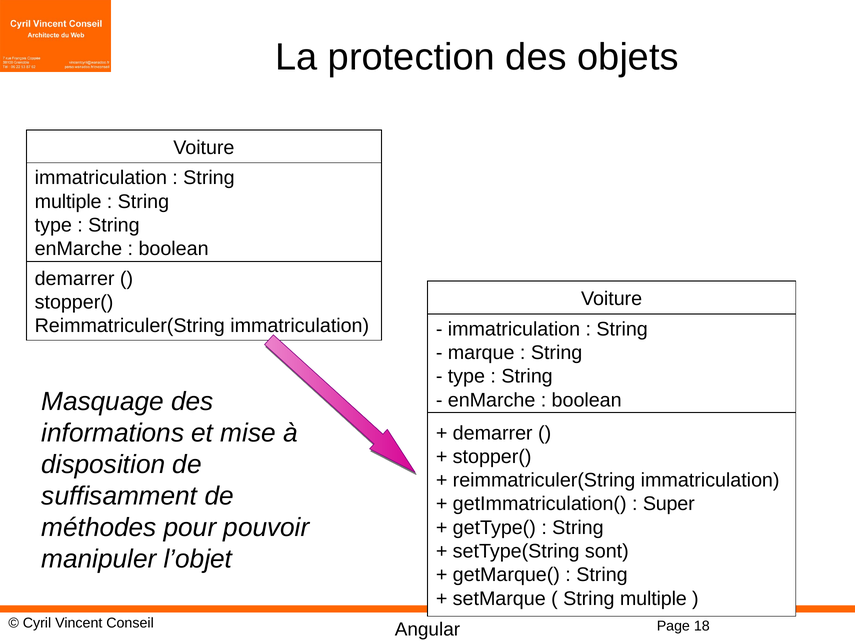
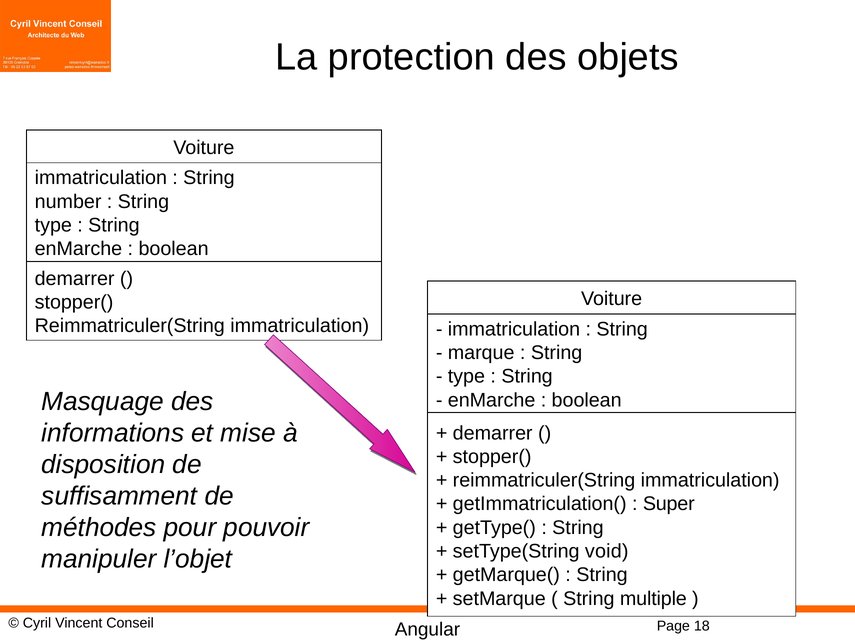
multiple at (68, 202): multiple -> number
sont: sont -> void
